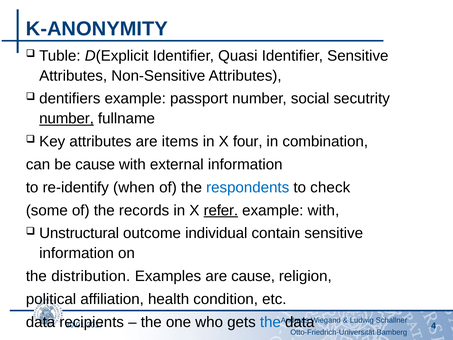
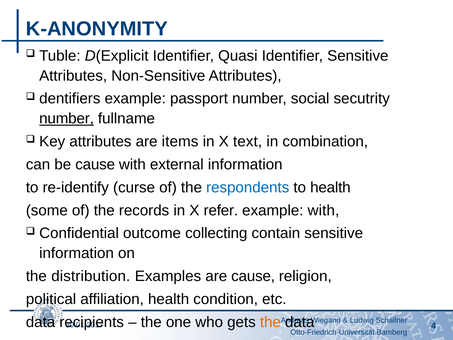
four: four -> text
when: when -> curse
to check: check -> health
refer underline: present -> none
Unstructural: Unstructural -> Confidential
individual: individual -> collecting
the at (270, 322) colour: blue -> orange
